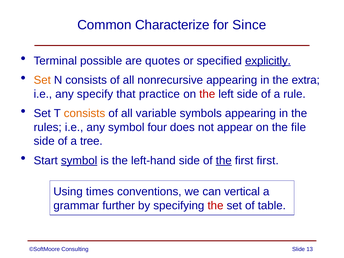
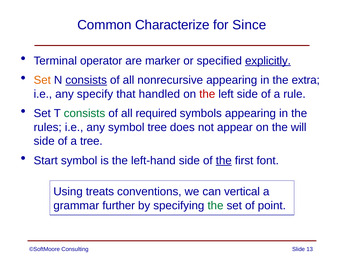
possible: possible -> operator
quotes: quotes -> marker
consists at (86, 80) underline: none -> present
practice: practice -> handled
consists at (84, 113) colour: orange -> green
variable: variable -> required
symbol four: four -> tree
file: file -> will
symbol at (79, 160) underline: present -> none
first first: first -> font
times: times -> treats
the at (215, 205) colour: red -> green
table: table -> point
